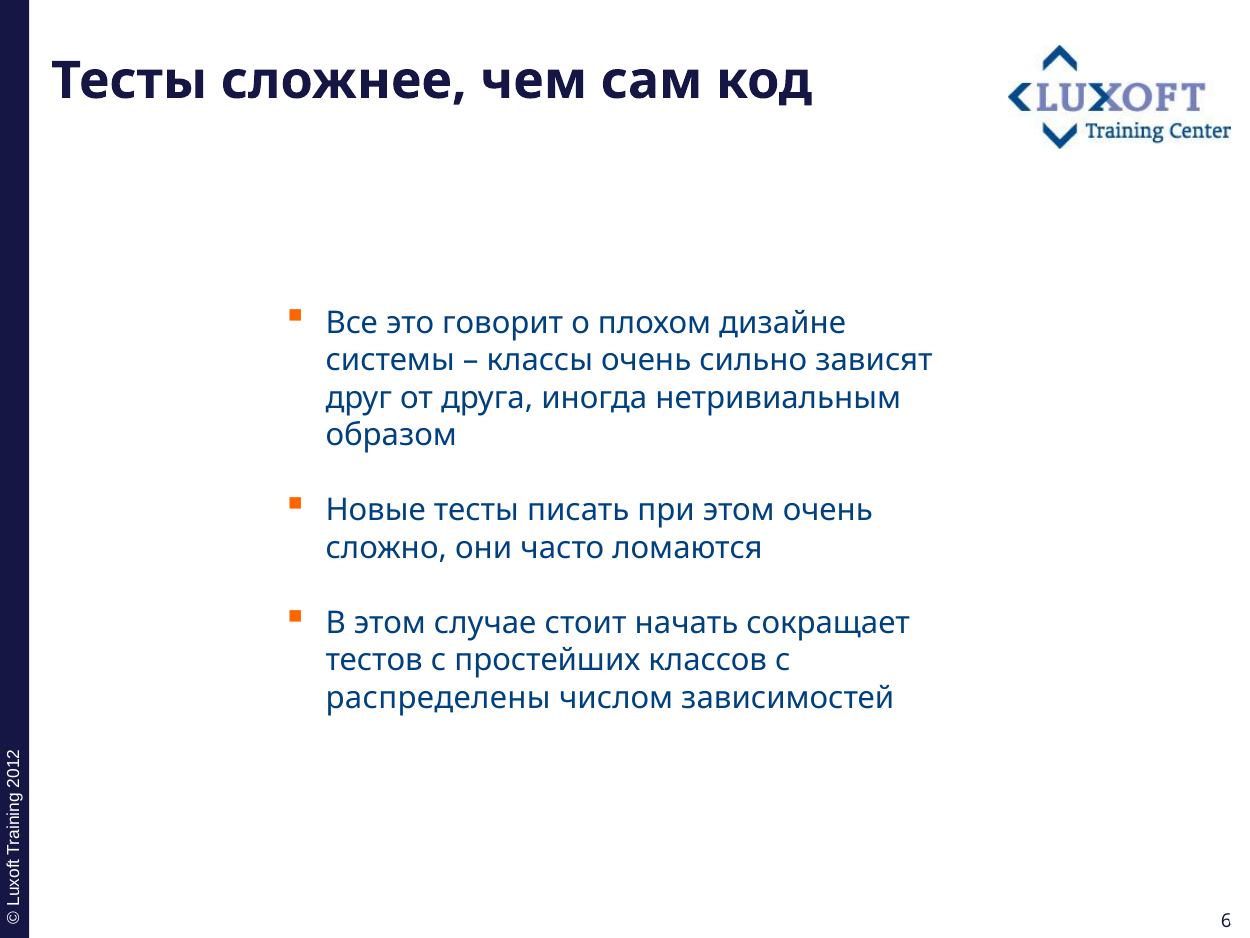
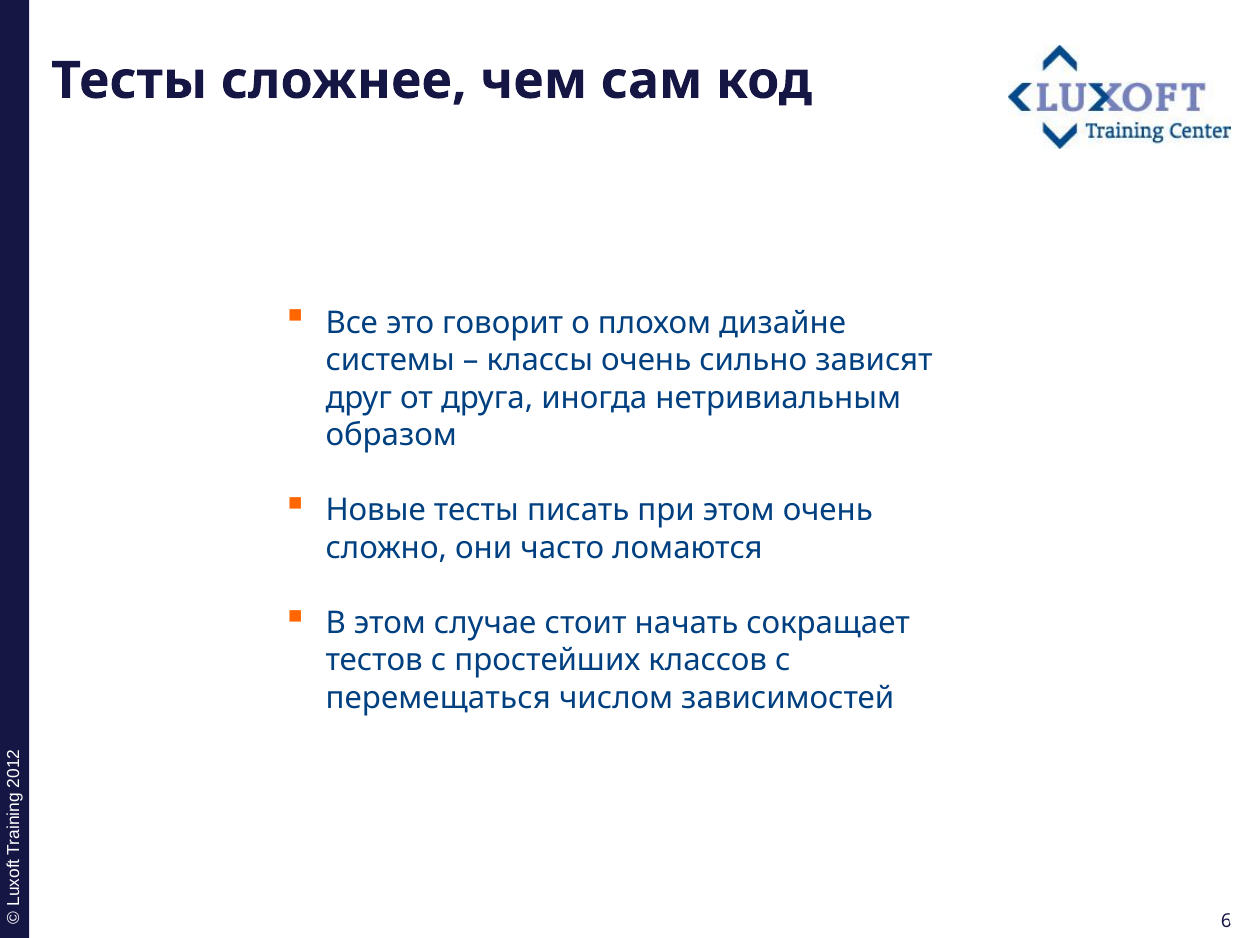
распределены: распределены -> перемещаться
